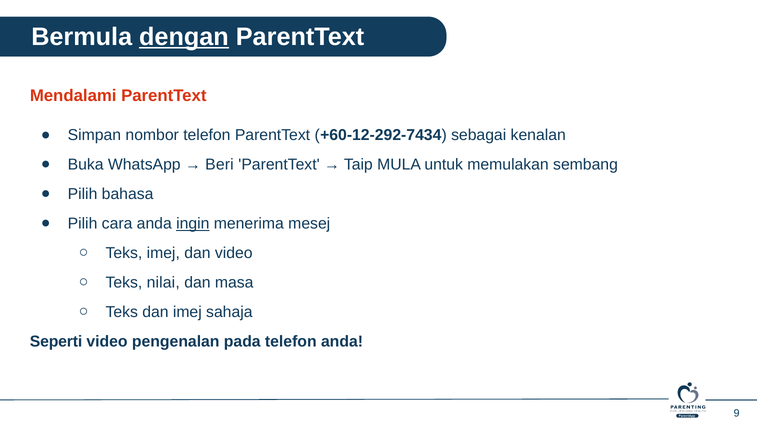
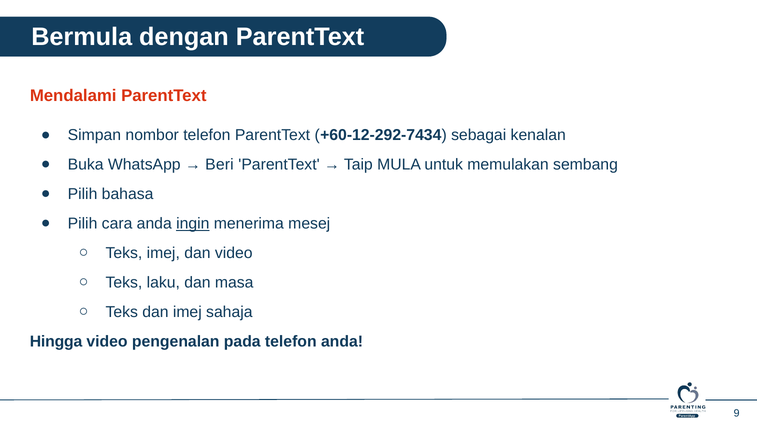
dengan underline: present -> none
nilai: nilai -> laku
Seperti: Seperti -> Hingga
